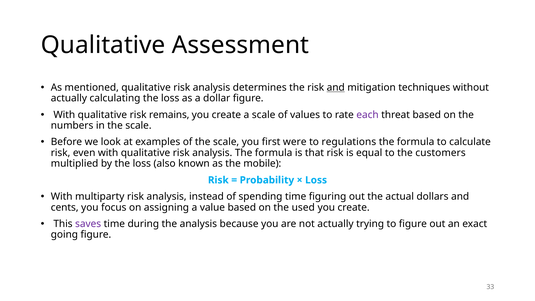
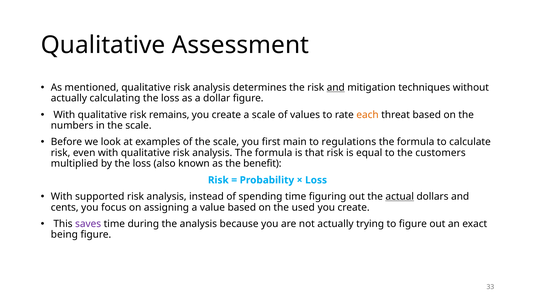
each colour: purple -> orange
were: were -> main
mobile: mobile -> benefit
multiparty: multiparty -> supported
actual underline: none -> present
going: going -> being
